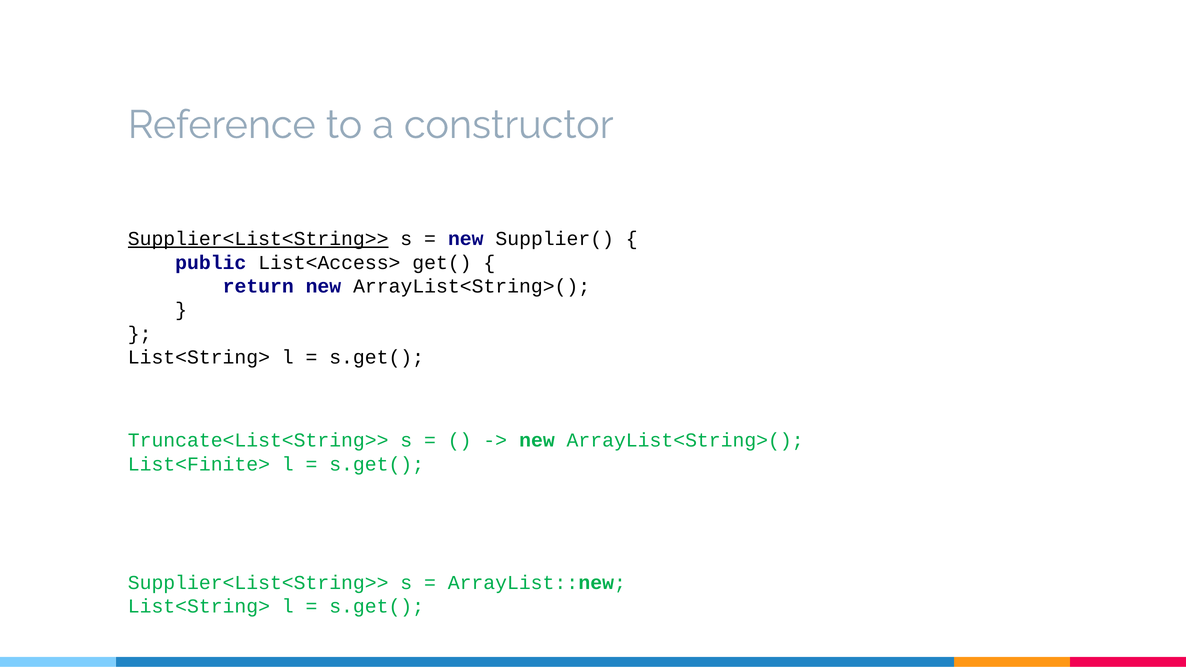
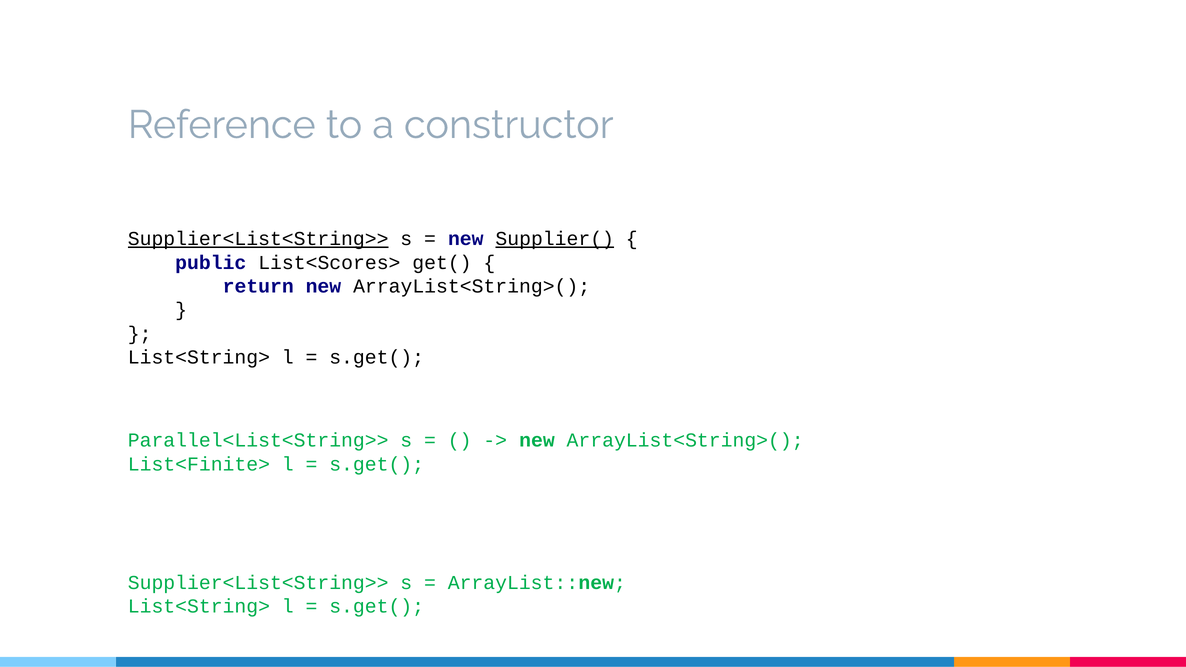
Supplier( underline: none -> present
List<Access>: List<Access> -> List<Scores>
Truncate<List<String>>: Truncate<List<String>> -> Parallel<List<String>>
